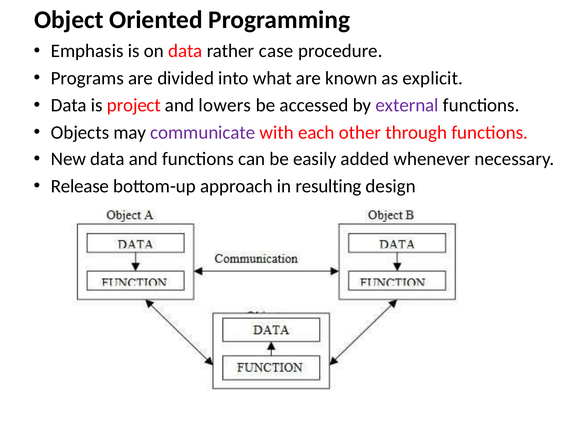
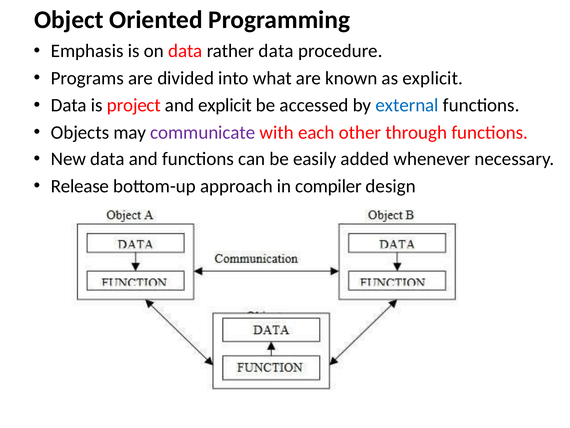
rather case: case -> data
and lowers: lowers -> explicit
external colour: purple -> blue
resulting: resulting -> compiler
